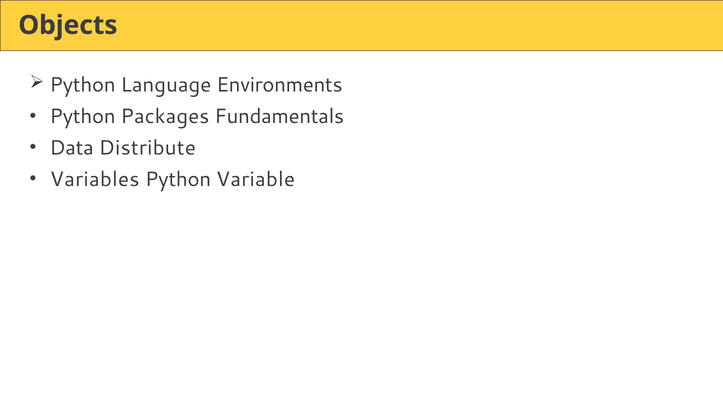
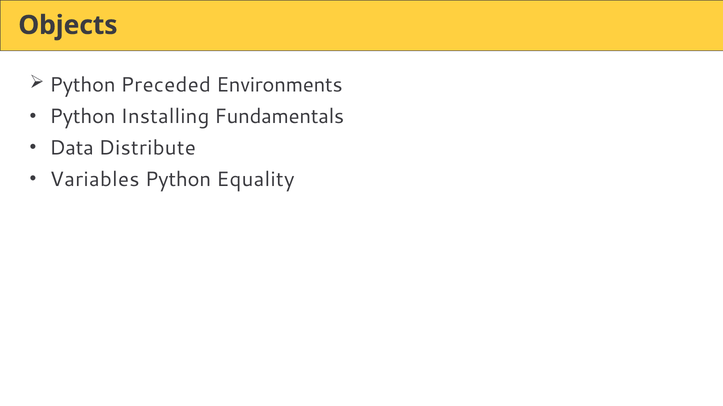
Language: Language -> Preceded
Packages: Packages -> Installing
Variable: Variable -> Equality
